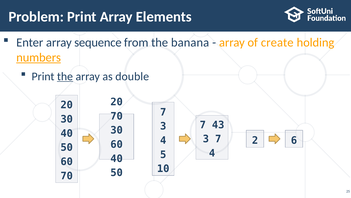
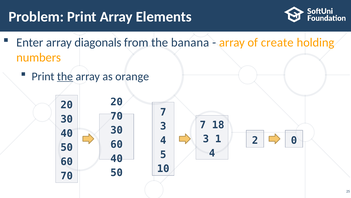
sequence: sequence -> diagonals
numbers underline: present -> none
double: double -> orange
43: 43 -> 18
3 7: 7 -> 1
6: 6 -> 0
